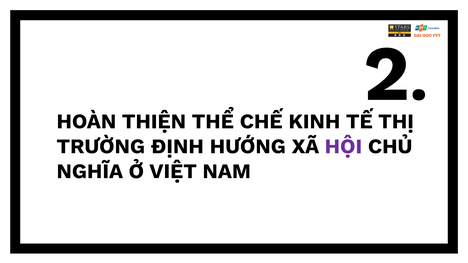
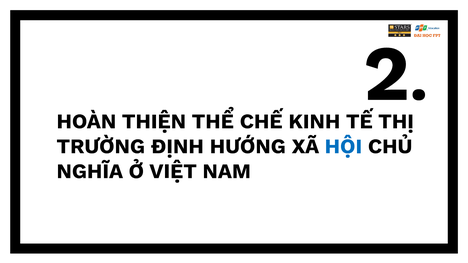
HỘI colour: purple -> blue
